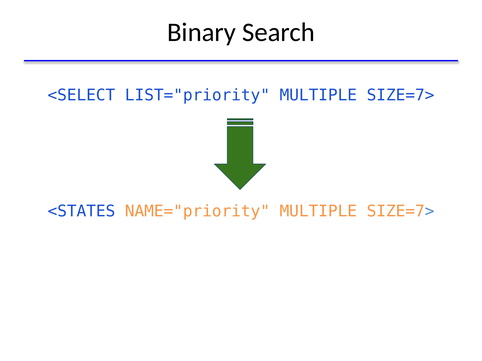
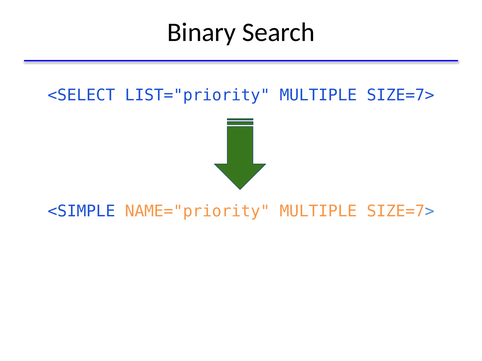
<STATES: <STATES -> <SIMPLE
